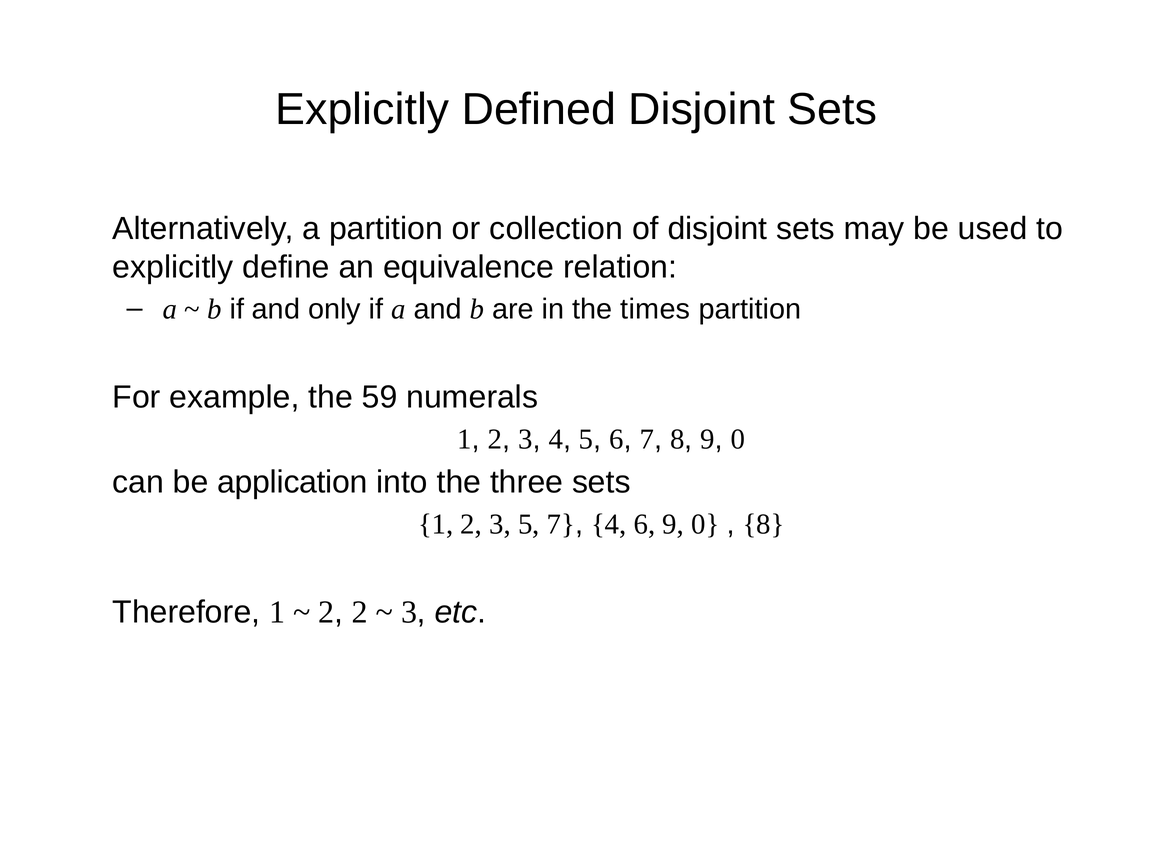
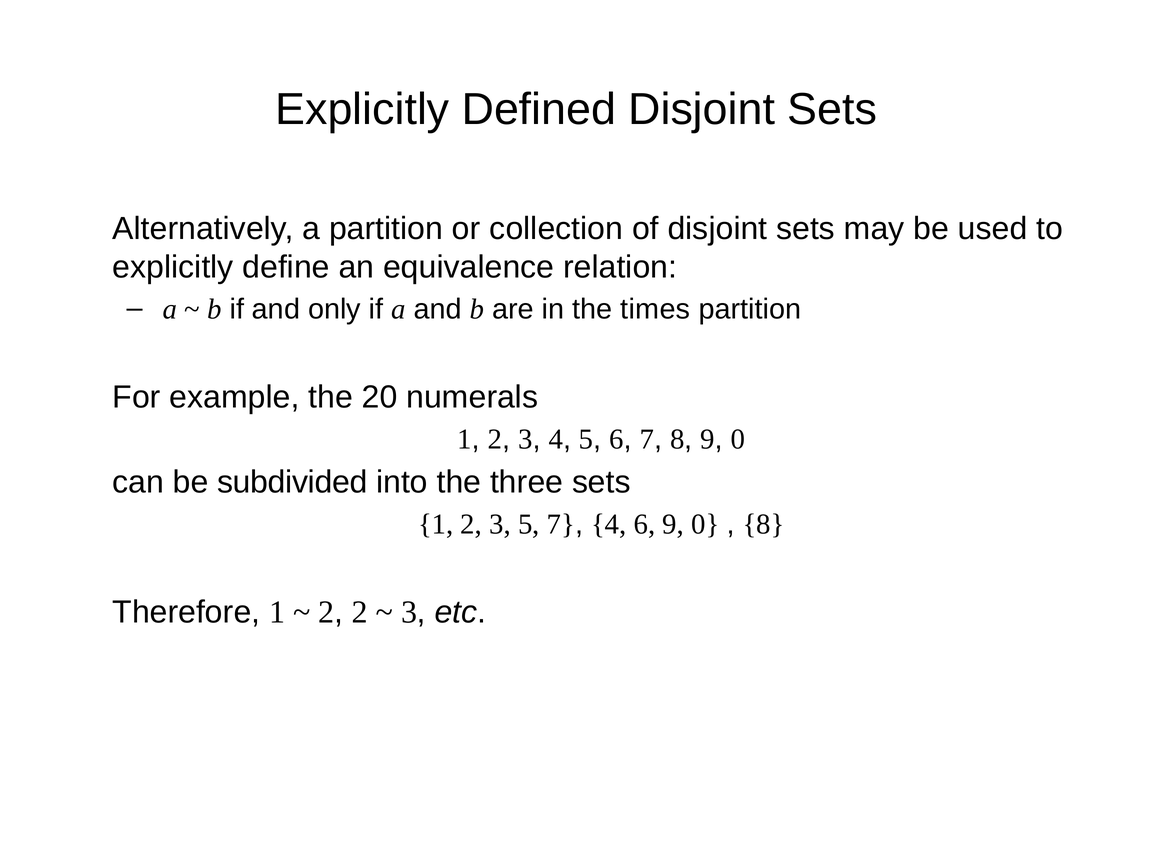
59: 59 -> 20
application: application -> subdivided
